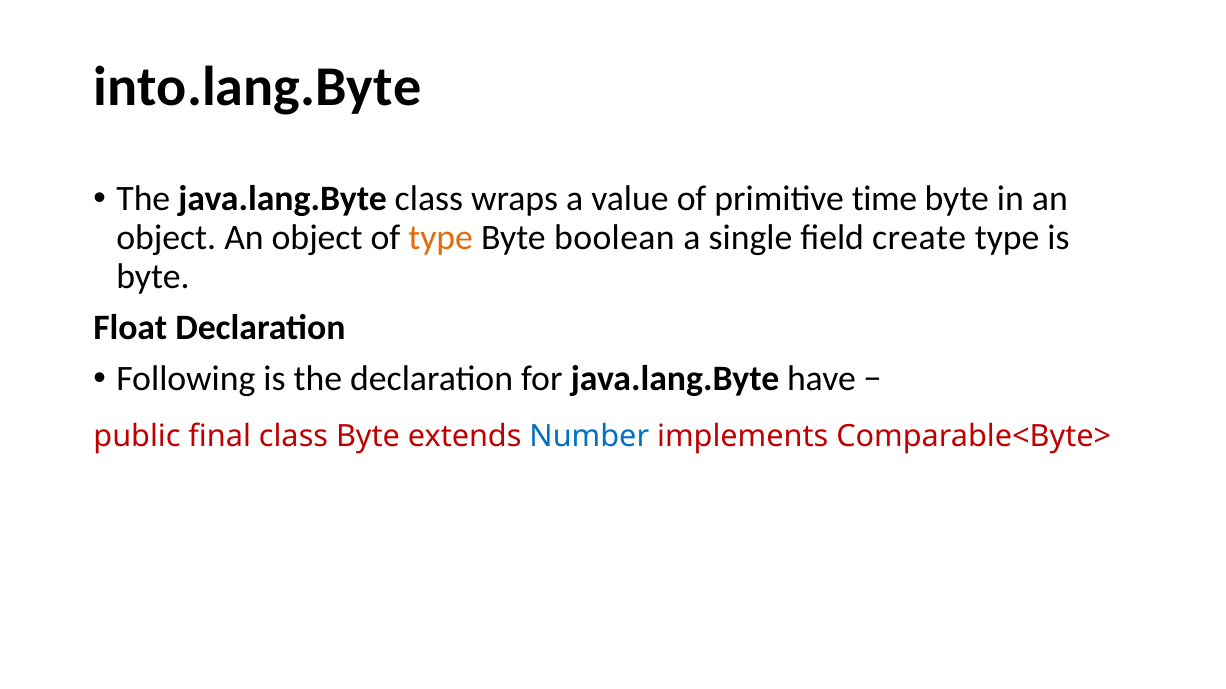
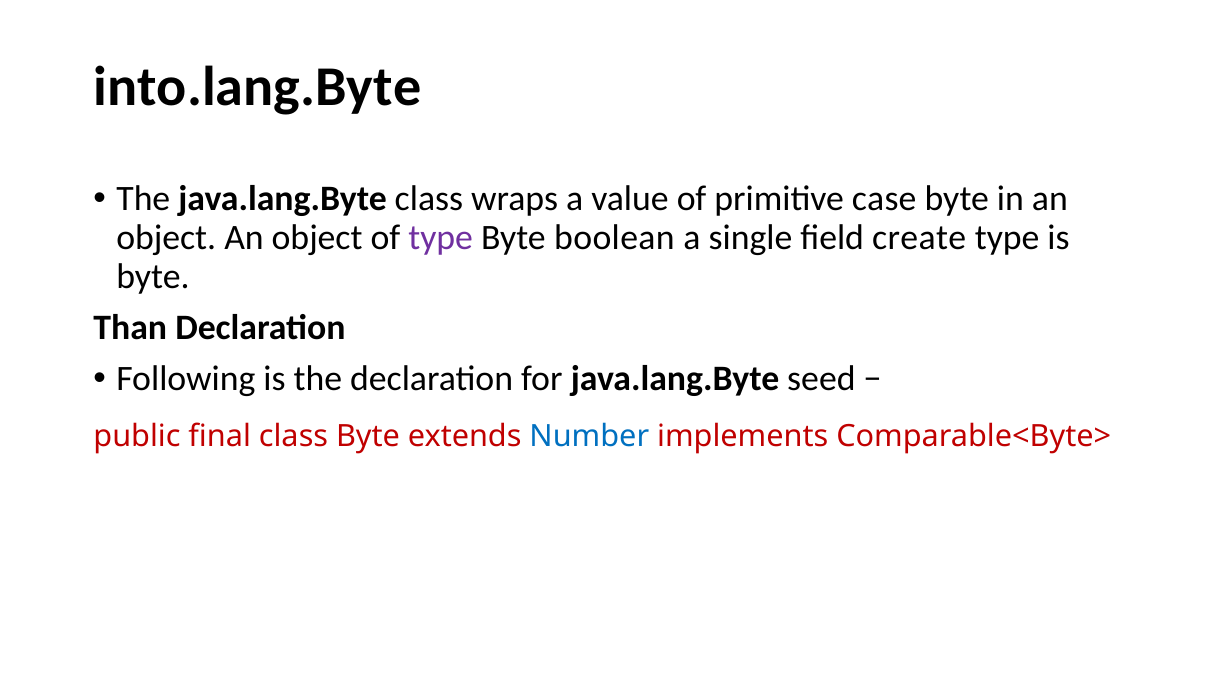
time: time -> case
type at (441, 238) colour: orange -> purple
Float: Float -> Than
have: have -> seed
